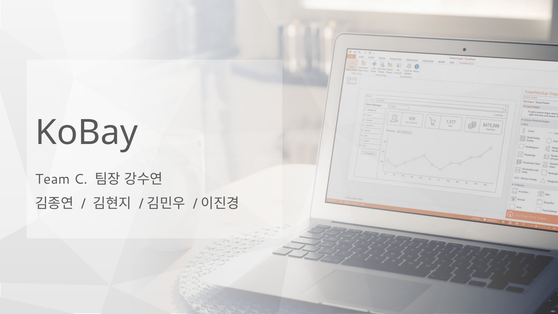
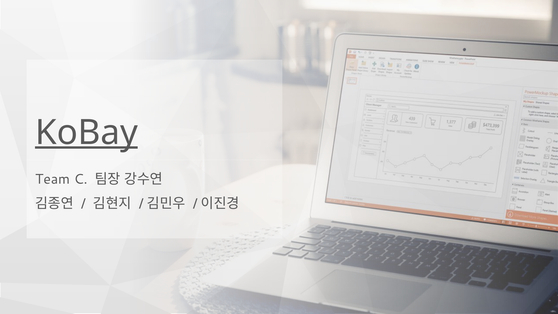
KoBay underline: none -> present
